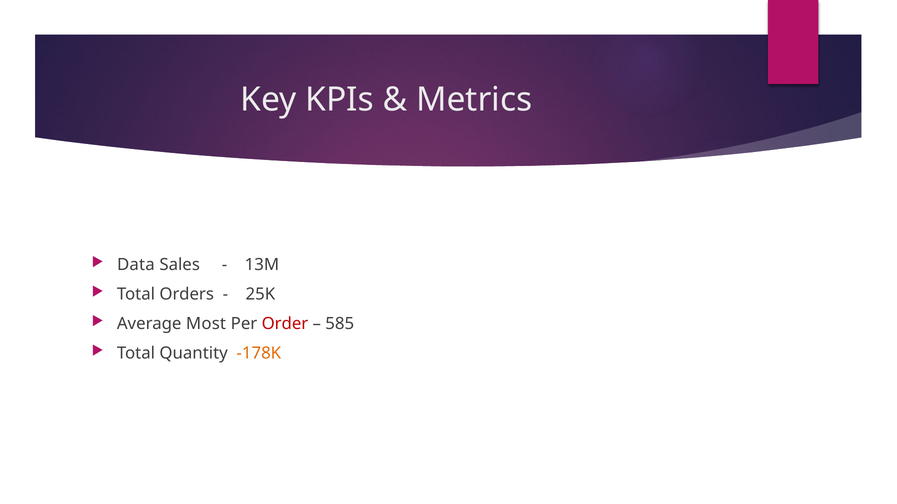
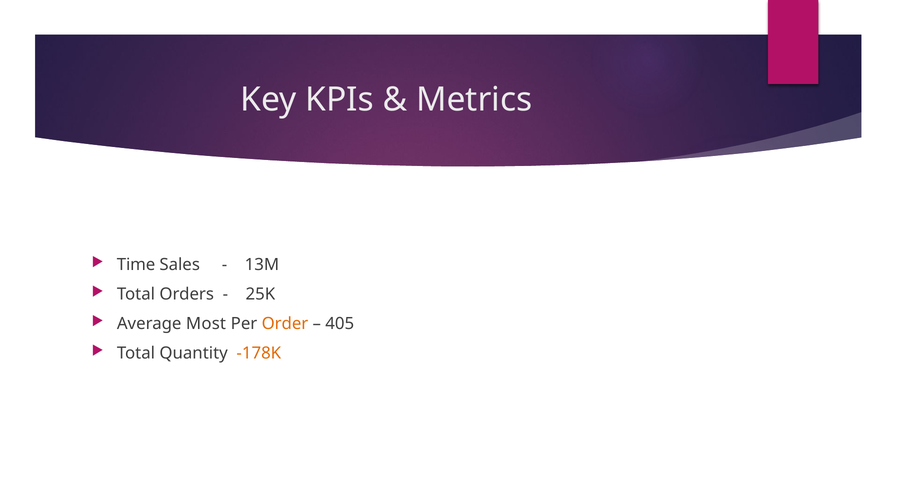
Data: Data -> Time
Order colour: red -> orange
585: 585 -> 405
